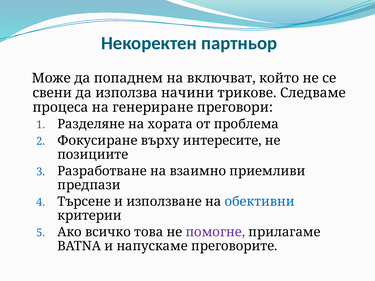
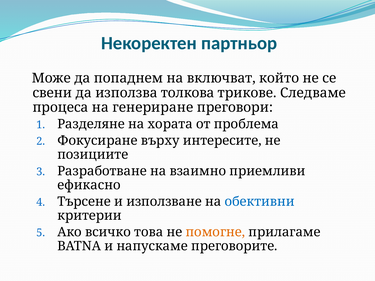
начини: начини -> толкова
предпази: предпази -> ефикасно
помогне colour: purple -> orange
